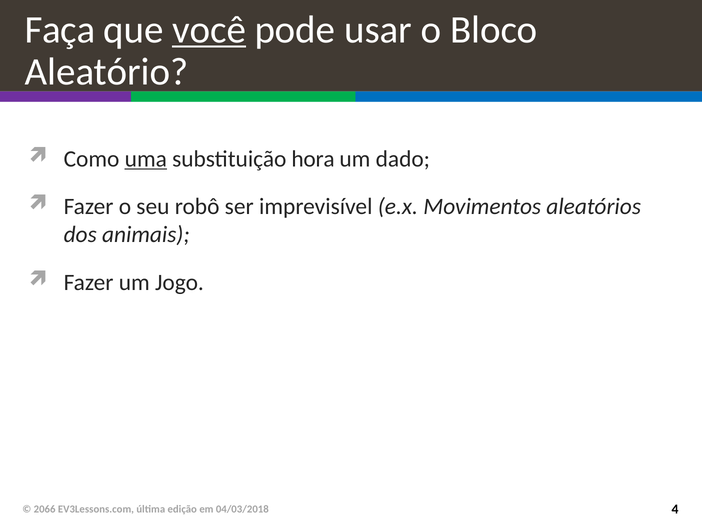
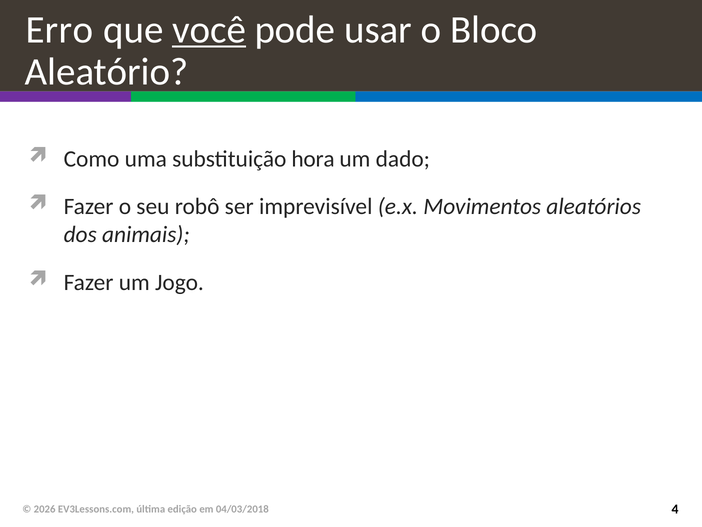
Faça: Faça -> Erro
uma underline: present -> none
2066: 2066 -> 2026
